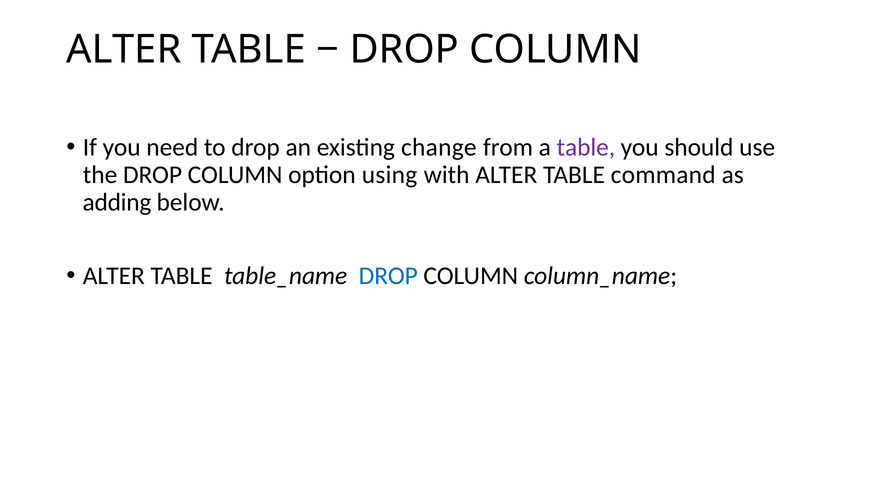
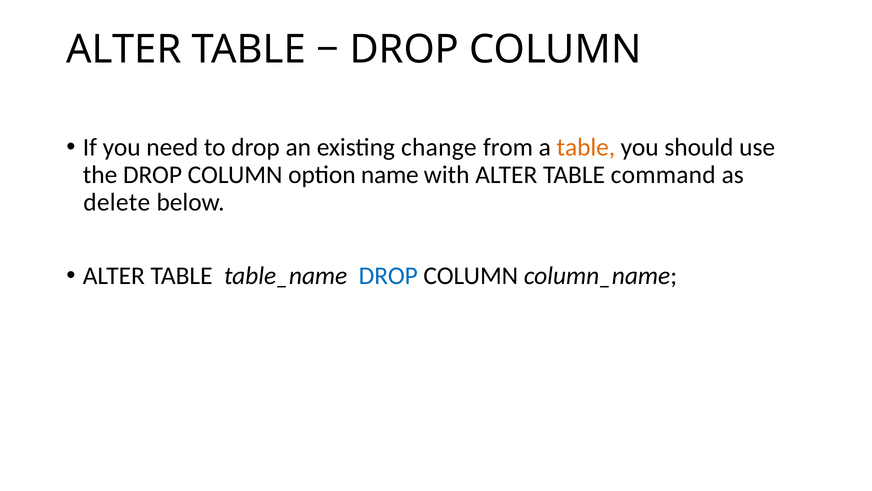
table at (586, 147) colour: purple -> orange
using: using -> name
adding: adding -> delete
